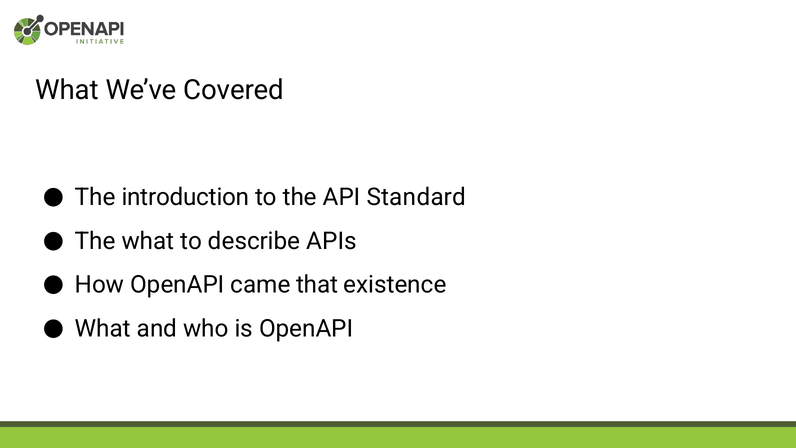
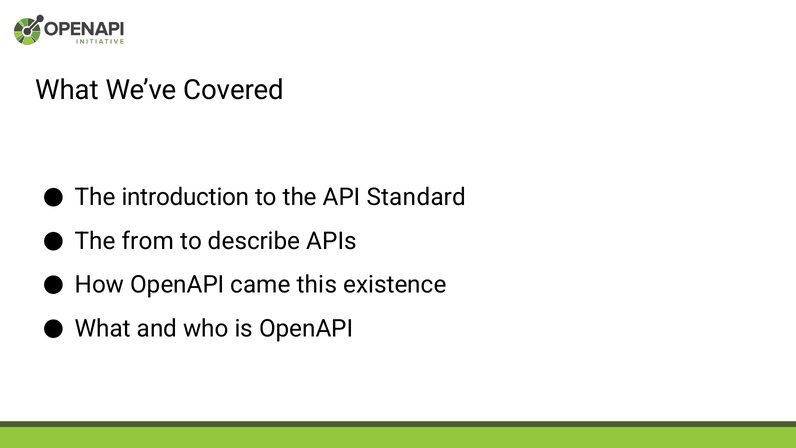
The what: what -> from
that: that -> this
